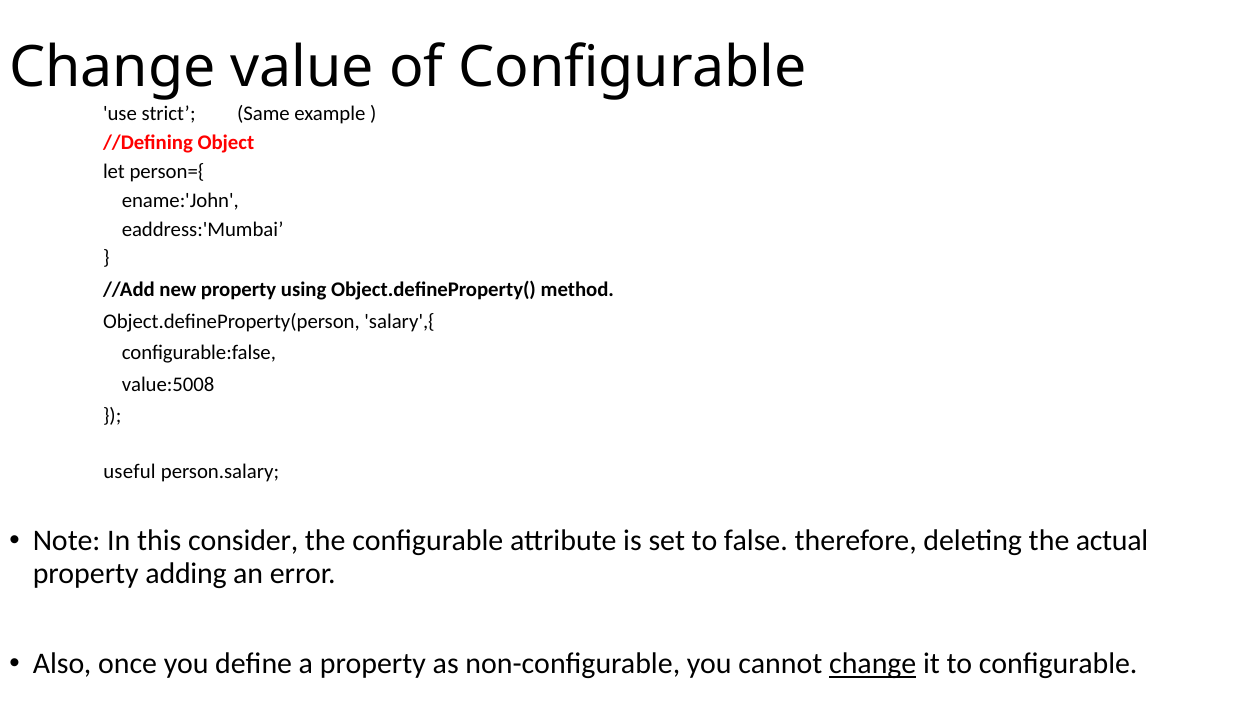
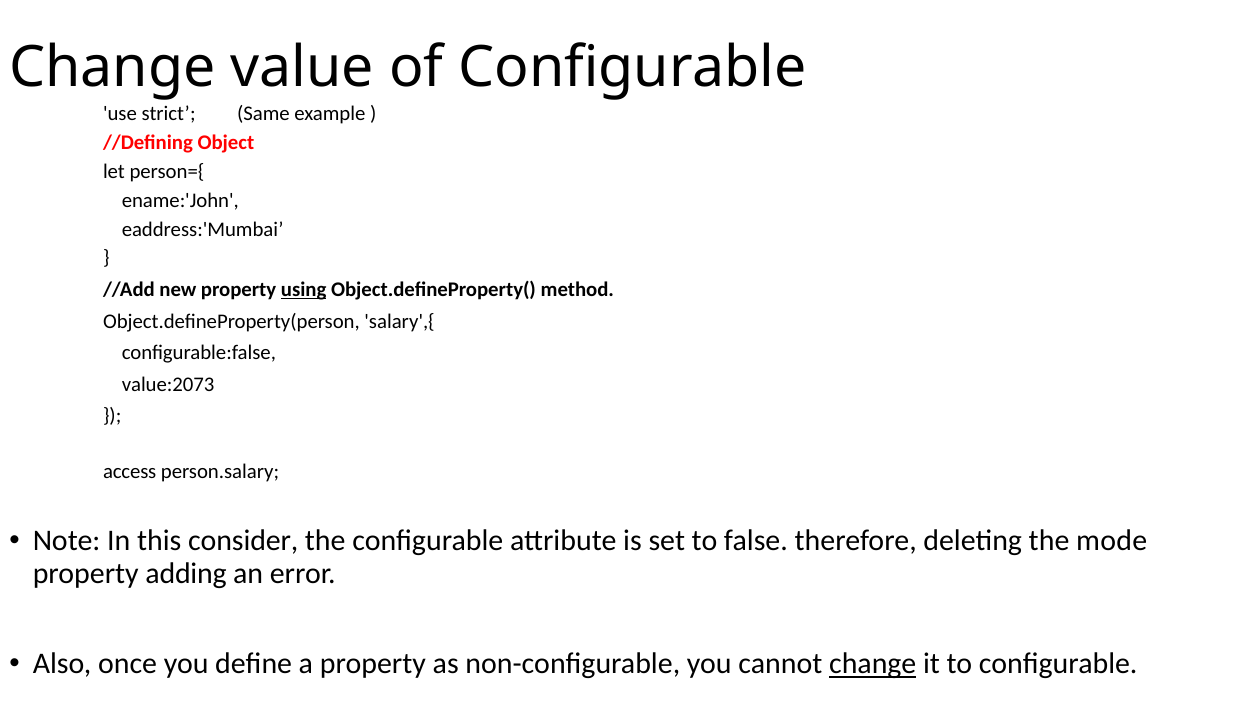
using underline: none -> present
value:5008: value:5008 -> value:2073
useful: useful -> access
actual: actual -> mode
